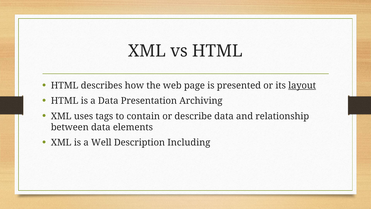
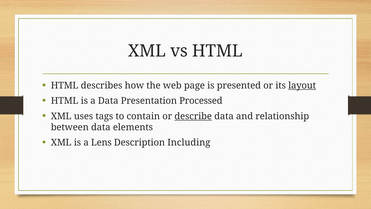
Archiving: Archiving -> Processed
describe underline: none -> present
Well: Well -> Lens
